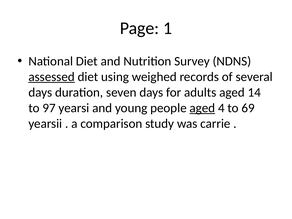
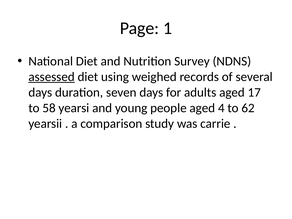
14: 14 -> 17
97: 97 -> 58
aged at (202, 108) underline: present -> none
69: 69 -> 62
